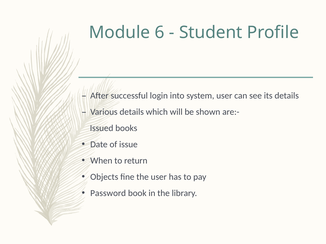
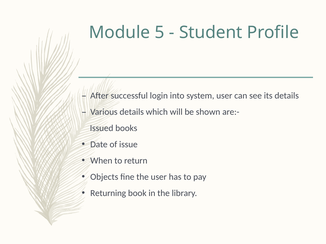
6: 6 -> 5
Password: Password -> Returning
